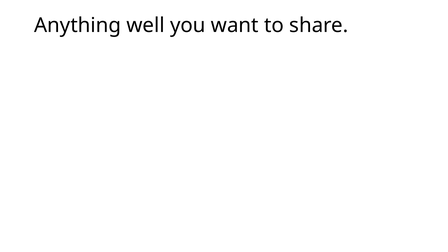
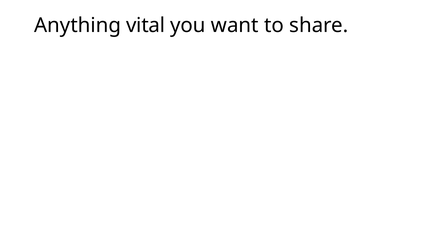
well: well -> vital
